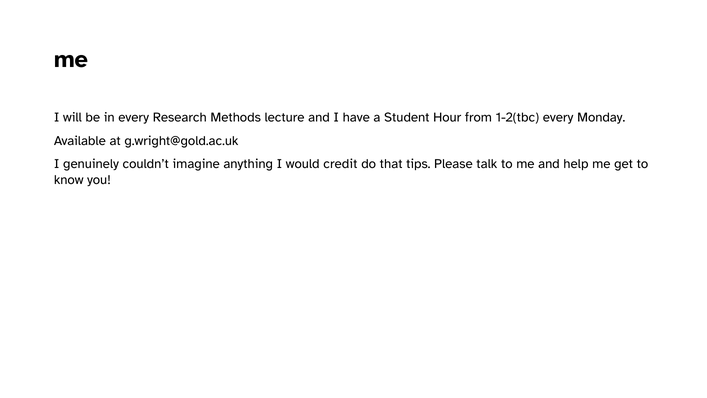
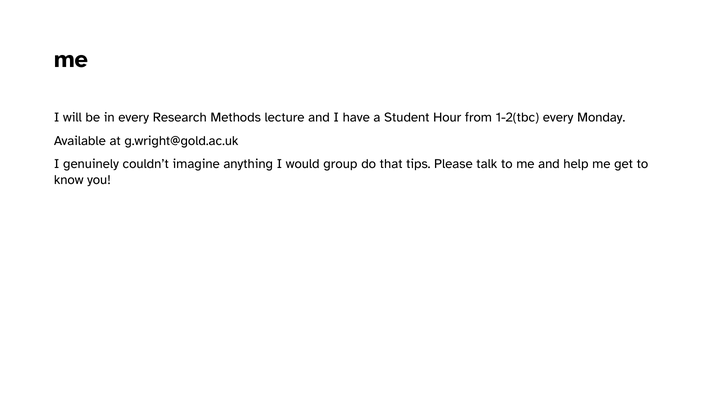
credit: credit -> group
